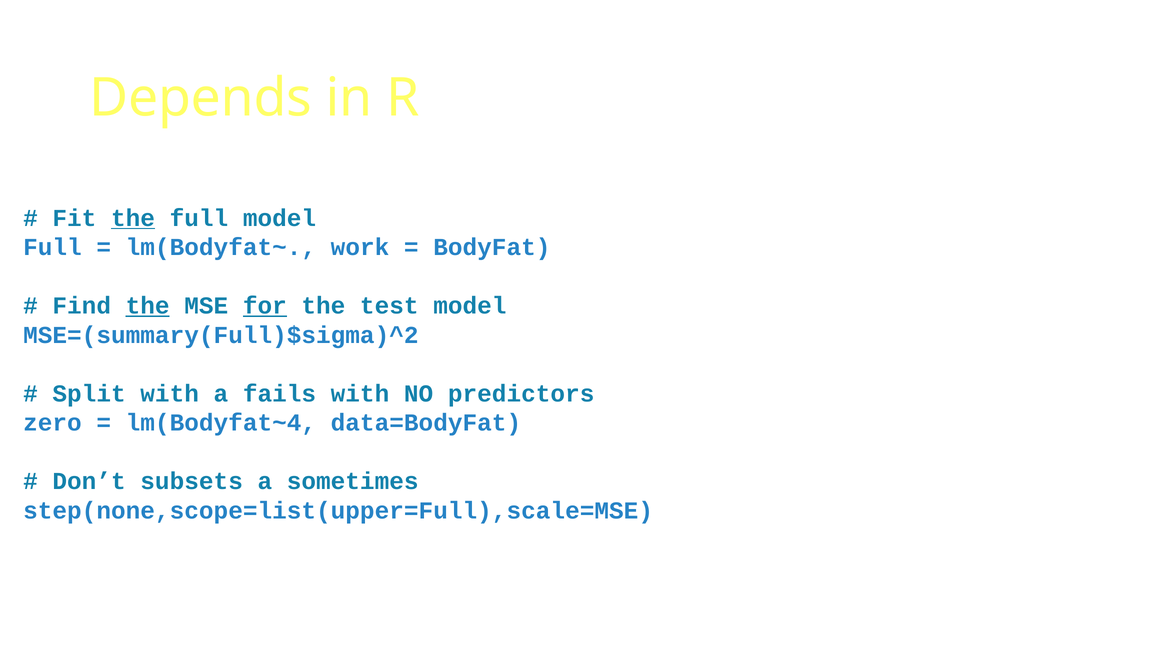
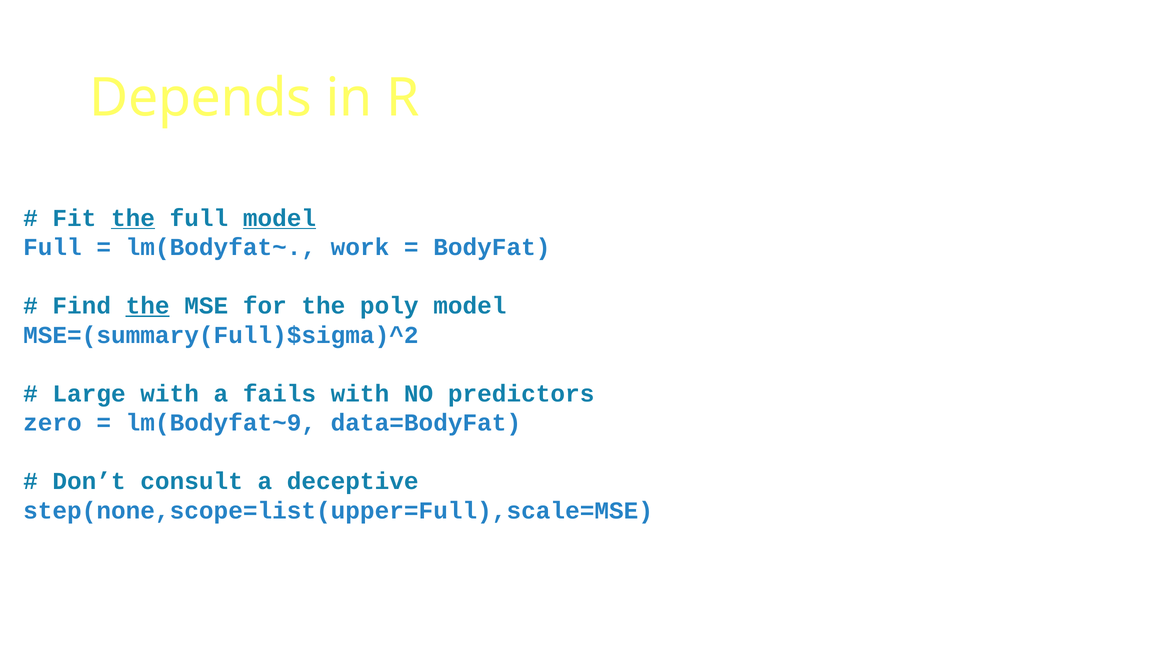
model at (280, 218) underline: none -> present
for underline: present -> none
test: test -> poly
Split: Split -> Large
lm(Bodyfat~4: lm(Bodyfat~4 -> lm(Bodyfat~9
subsets: subsets -> consult
sometimes: sometimes -> deceptive
